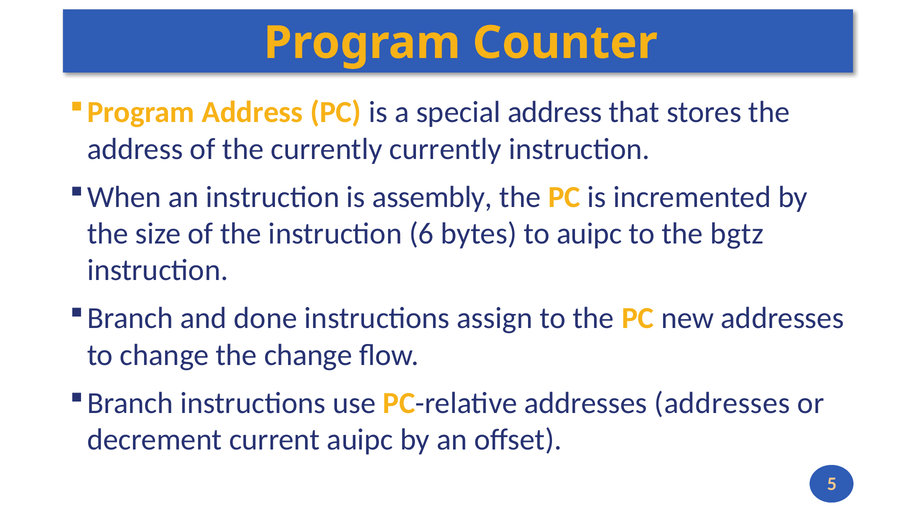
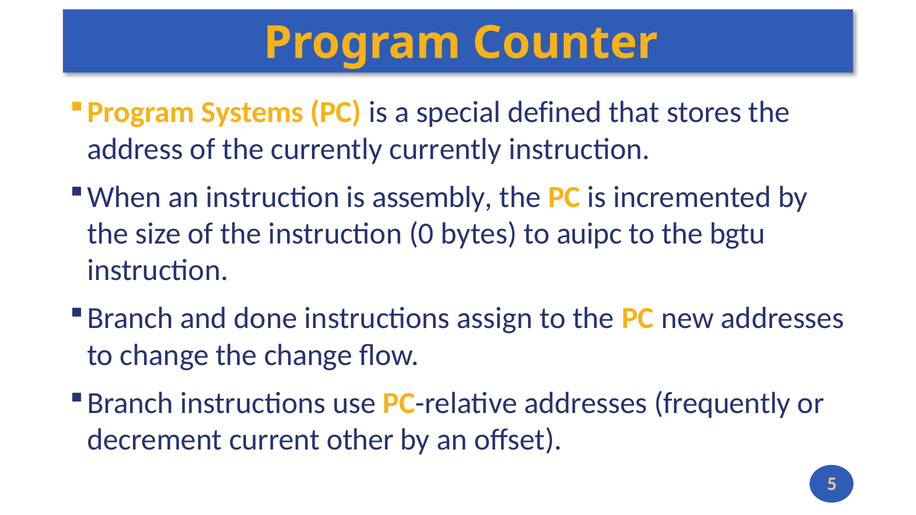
Program Address: Address -> Systems
special address: address -> defined
6: 6 -> 0
bgtz: bgtz -> bgtu
addresses addresses: addresses -> frequently
current auipc: auipc -> other
